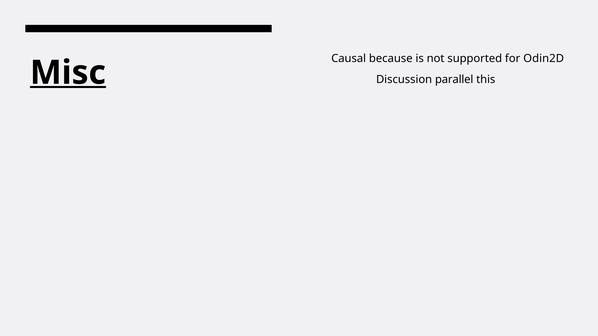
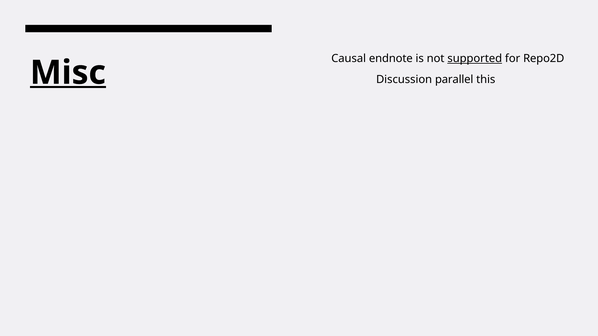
because: because -> endnote
supported underline: none -> present
Odin2D: Odin2D -> Repo2D
